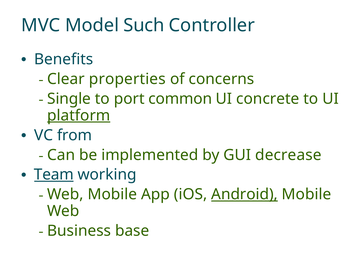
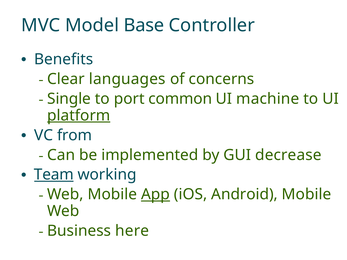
Such: Such -> Base
properties: properties -> languages
concrete: concrete -> machine
App underline: none -> present
Android underline: present -> none
base: base -> here
